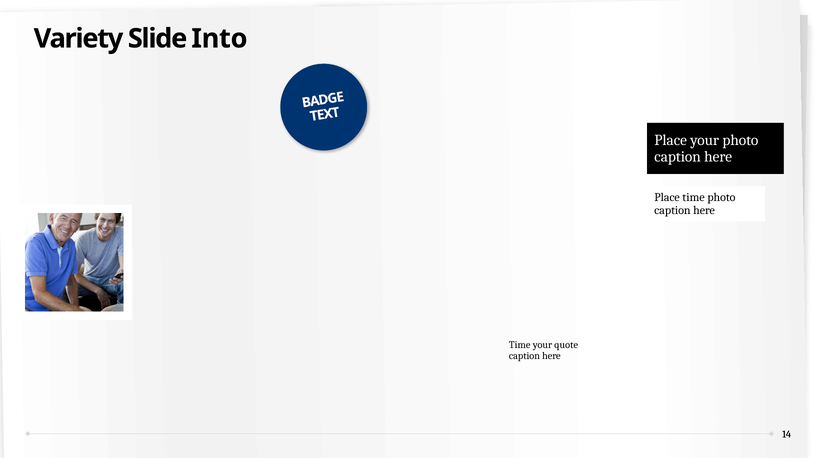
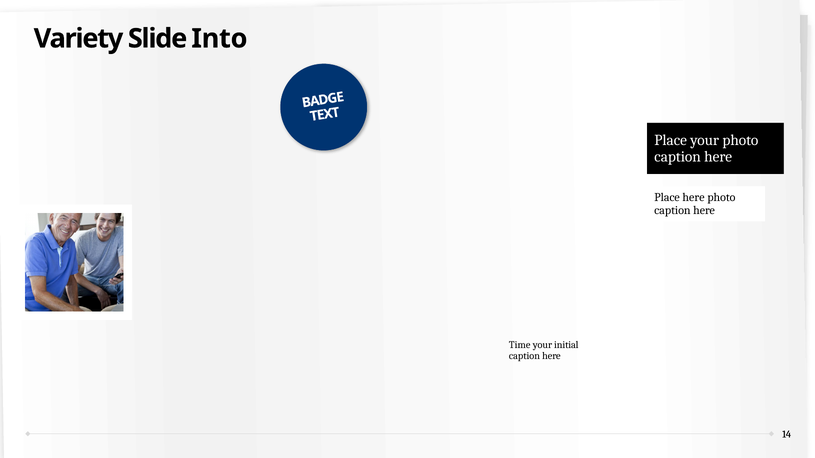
Place time: time -> here
quote: quote -> initial
